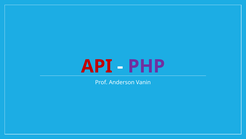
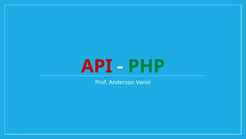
PHP colour: purple -> green
